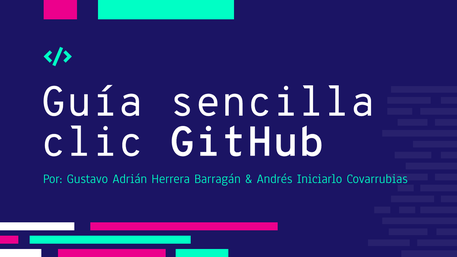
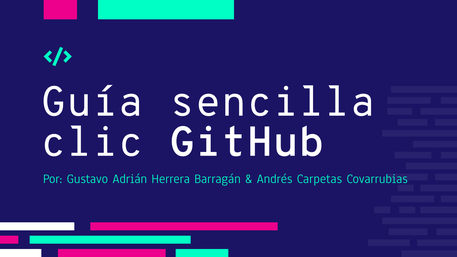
Iniciarlo: Iniciarlo -> Carpetas
